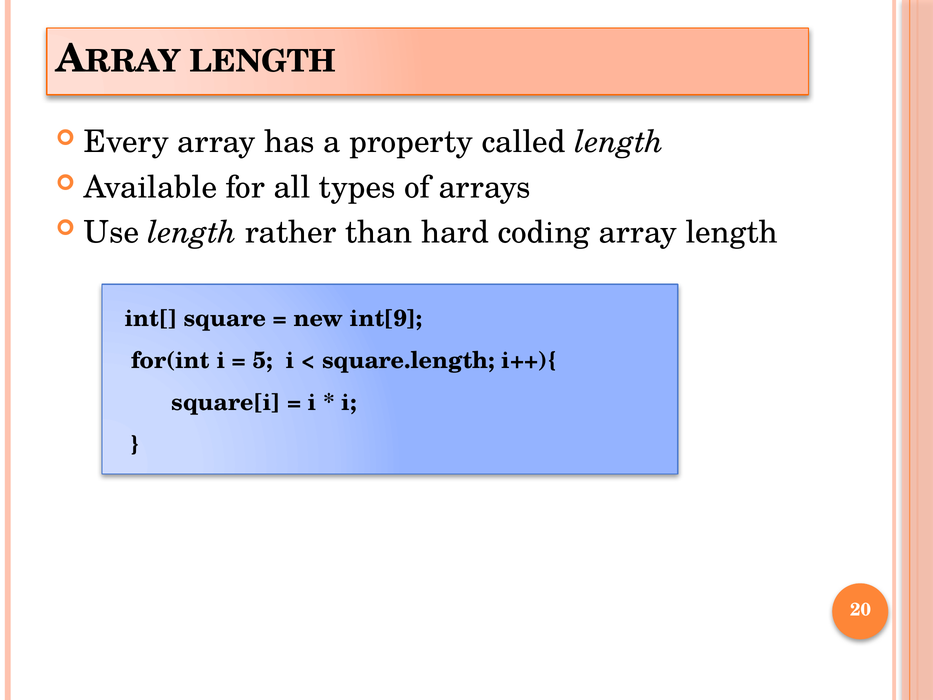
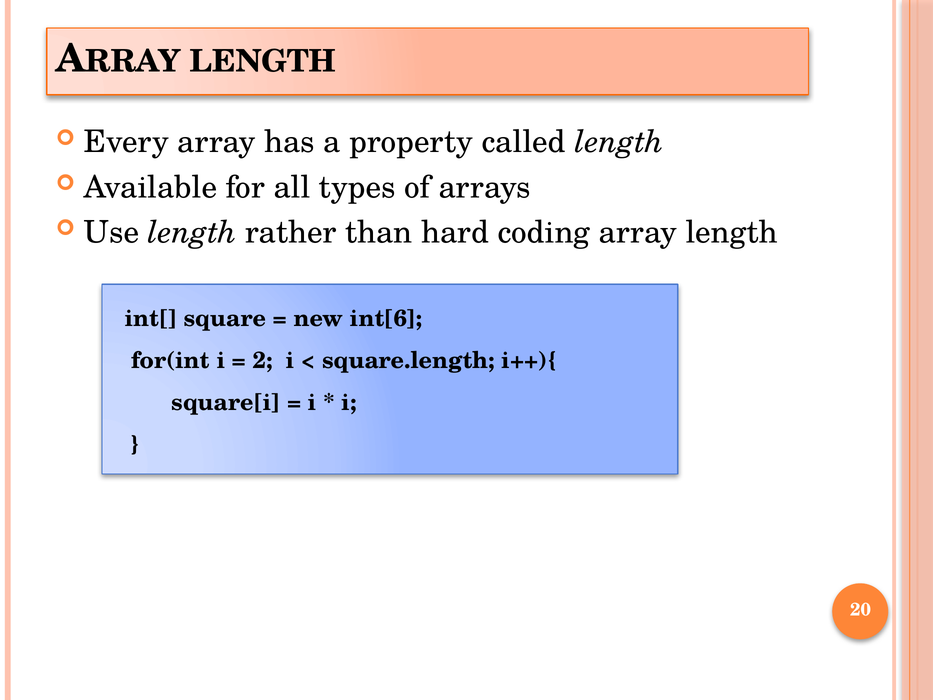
int[9: int[9 -> int[6
5: 5 -> 2
